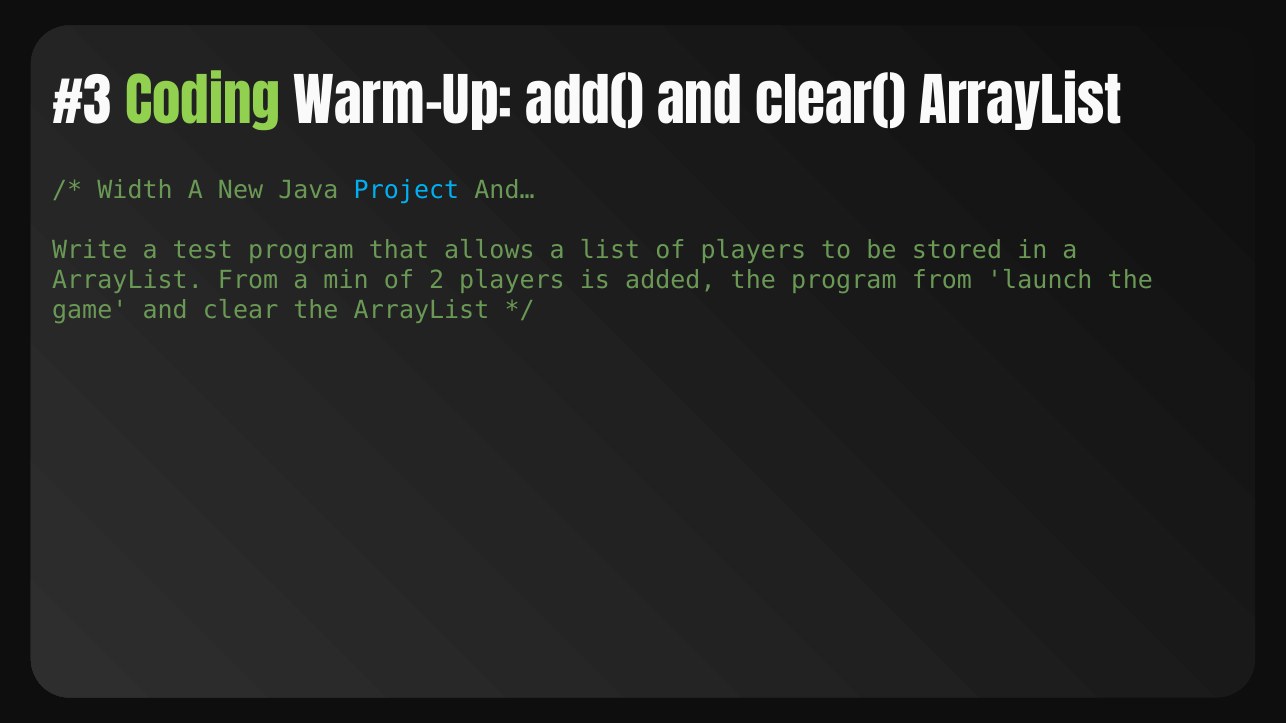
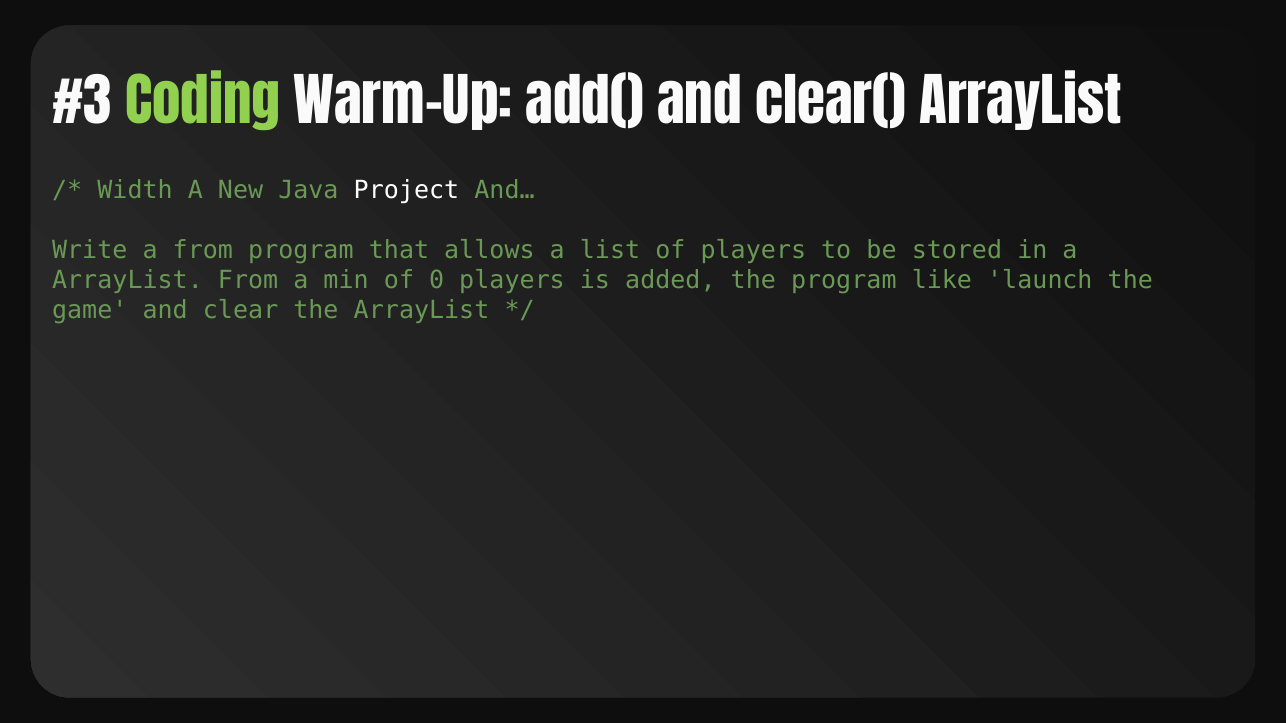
Project colour: light blue -> white
a test: test -> from
2: 2 -> 0
program from: from -> like
